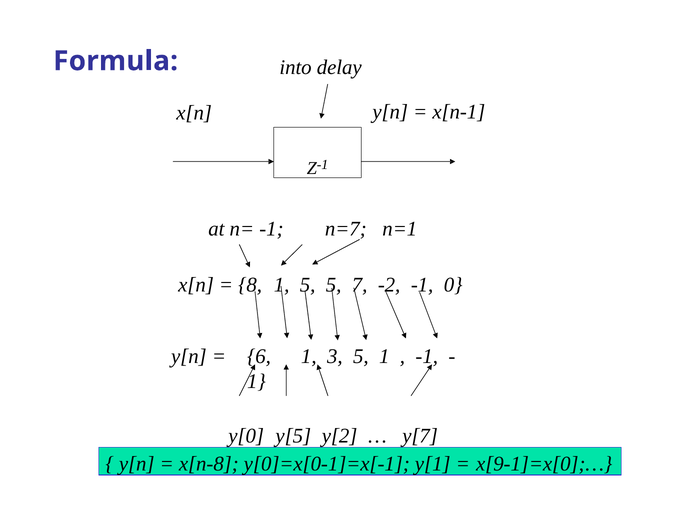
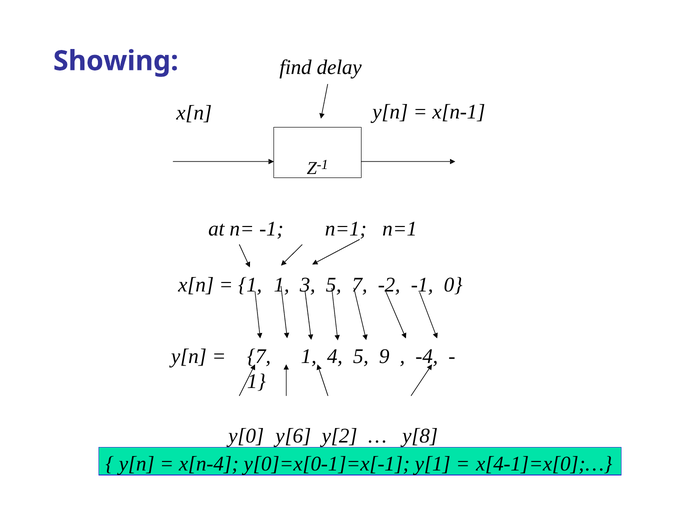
Formula: Formula -> Showing
into: into -> find
-1 n=7: n=7 -> n=1
8 at (250, 285): 8 -> 1
5 at (308, 285): 5 -> 3
6 at (259, 356): 6 -> 7
3: 3 -> 4
5 1: 1 -> 9
-1 at (427, 356): -1 -> -4
y[5: y[5 -> y[6
y[7: y[7 -> y[8
x[n-8: x[n-8 -> x[n-4
x[9-1]=x[0];…: x[9-1]=x[0];… -> x[4-1]=x[0];…
